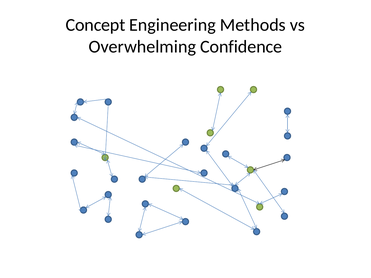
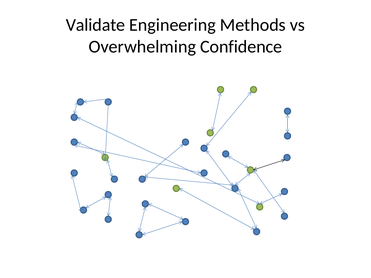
Concept: Concept -> Validate
